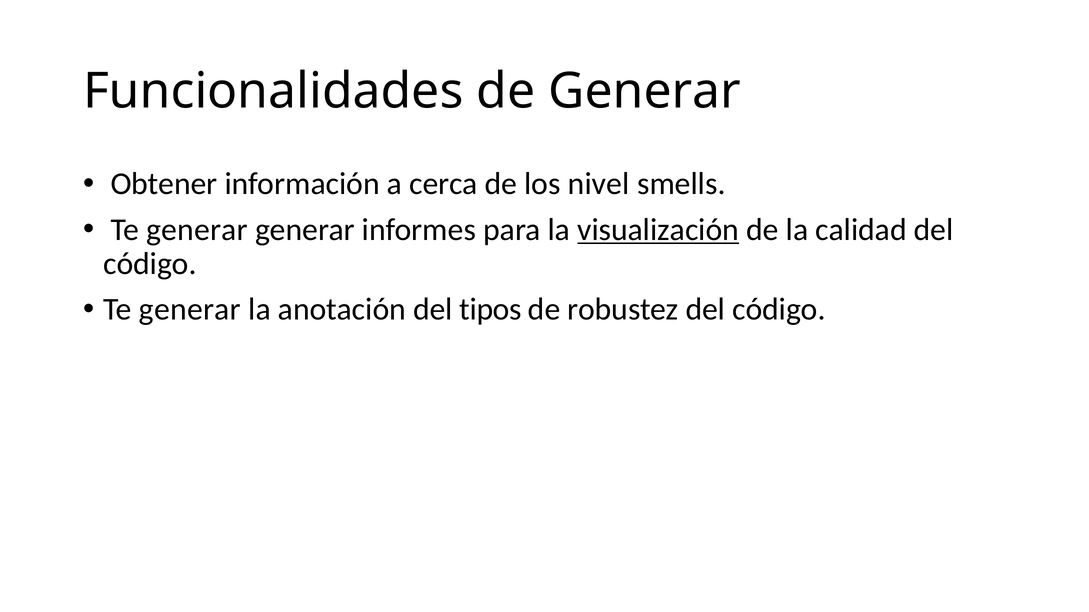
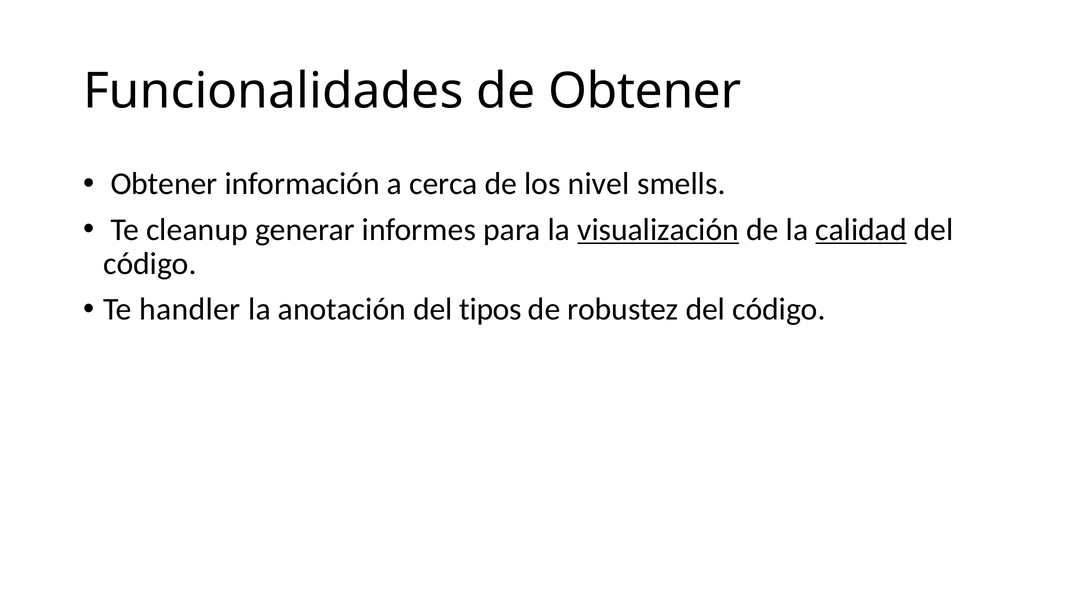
de Generar: Generar -> Obtener
generar at (197, 230): generar -> cleanup
calidad underline: none -> present
generar at (190, 310): generar -> handler
